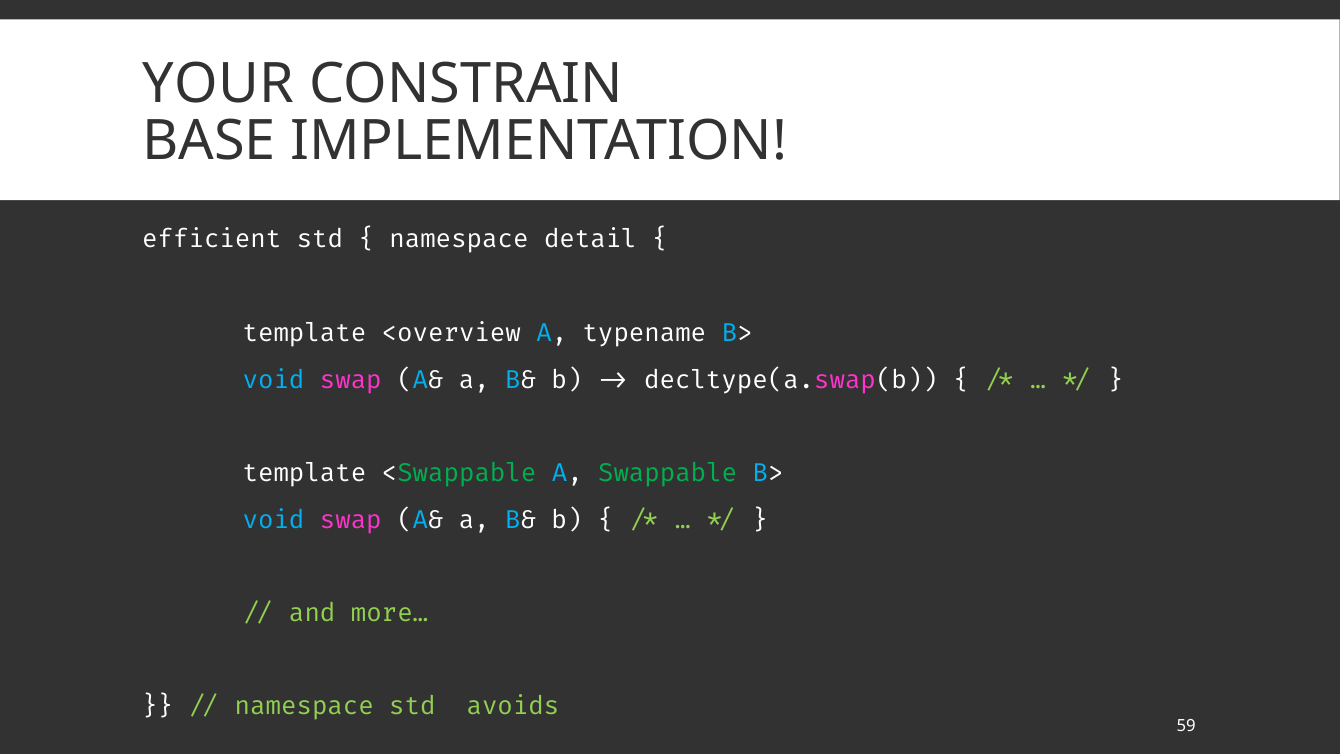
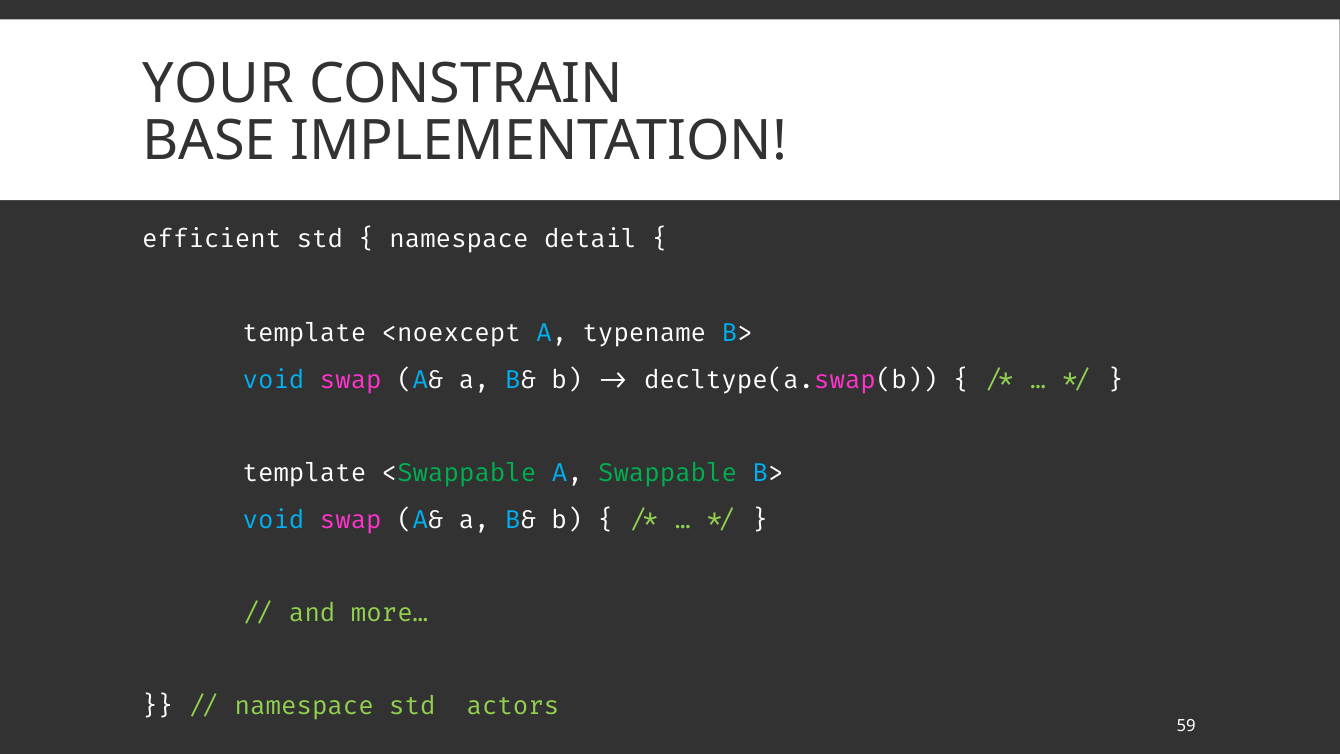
<overview: <overview -> <noexcept
std::avoids: std::avoids -> std::actors
